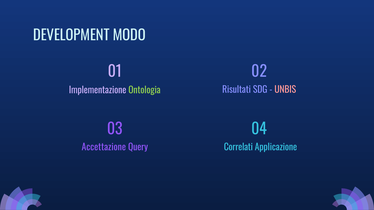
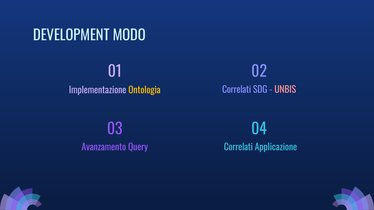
Risultati at (237, 90): Risultati -> Correlati
Ontologia colour: light green -> yellow
Accettazione: Accettazione -> Avanzamento
